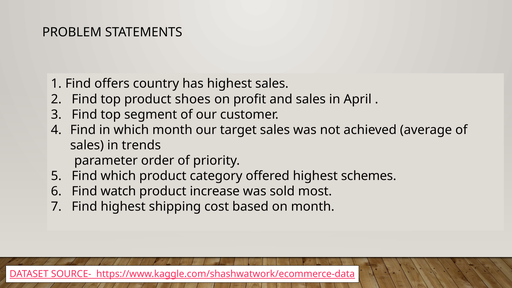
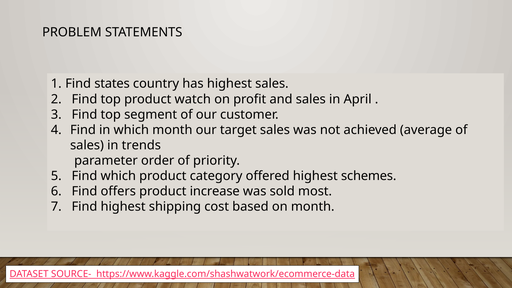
offers: offers -> states
shoes: shoes -> watch
watch: watch -> offers
